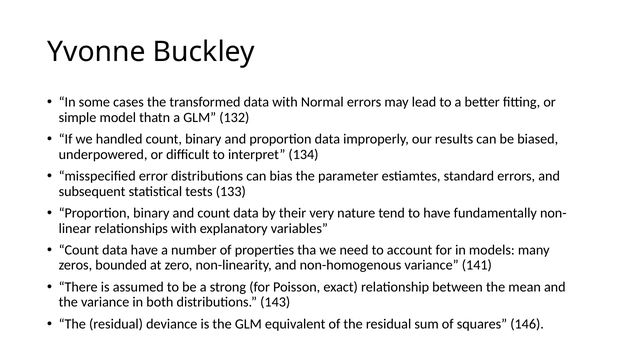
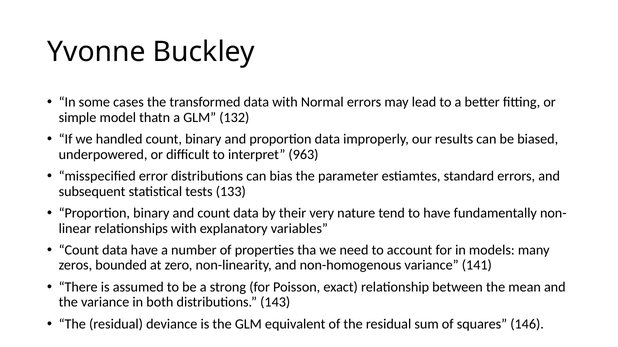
134: 134 -> 963
